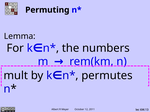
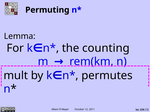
numbers: numbers -> counting
